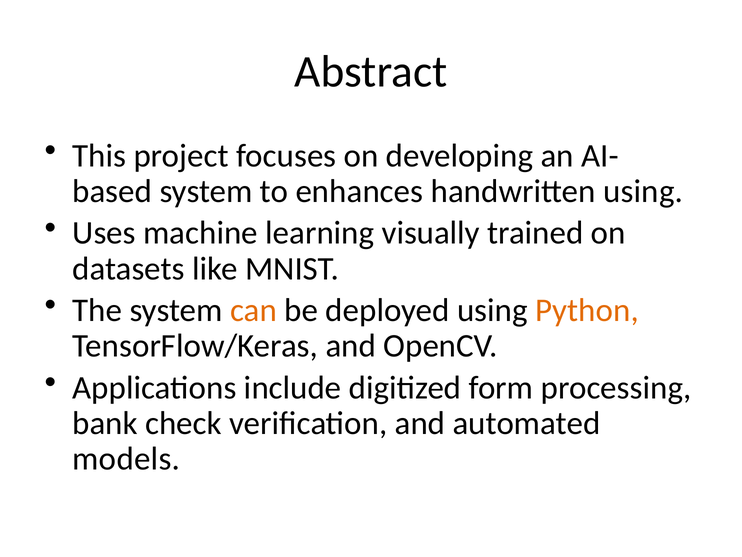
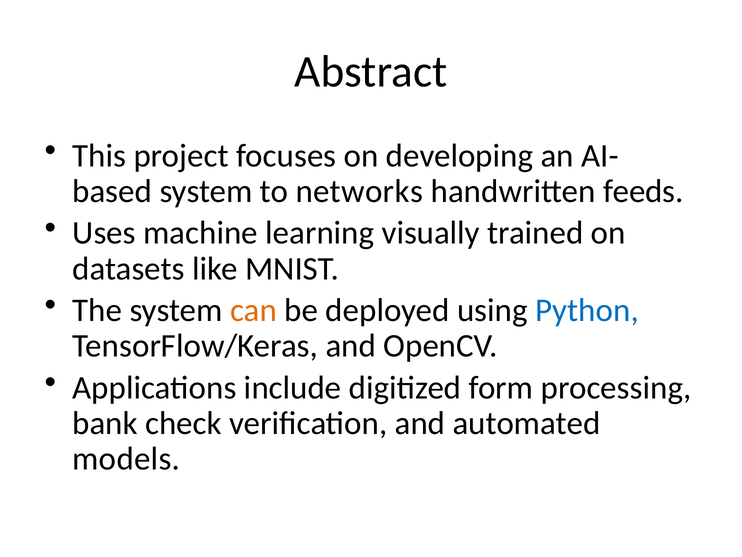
enhances: enhances -> networks
handwritten using: using -> feeds
Python colour: orange -> blue
